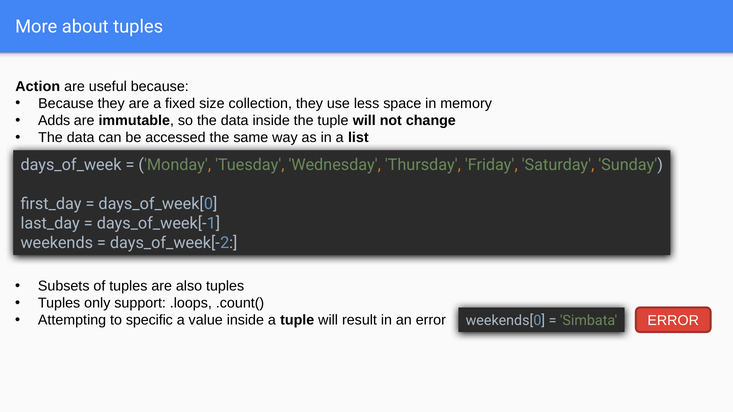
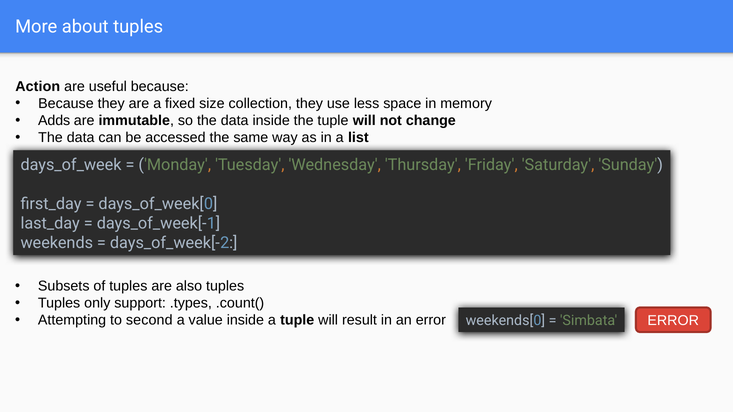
.loops: .loops -> .types
specific: specific -> second
